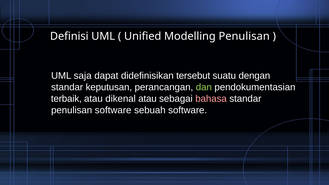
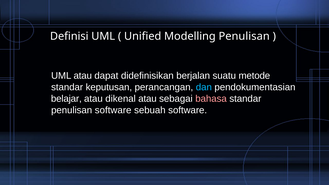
UML saja: saja -> atau
tersebut: tersebut -> berjalan
dengan: dengan -> metode
dan colour: light green -> light blue
terbaik: terbaik -> belajar
